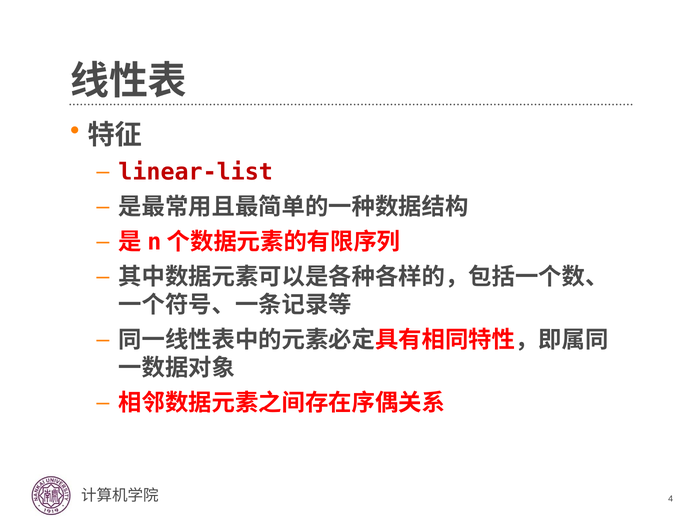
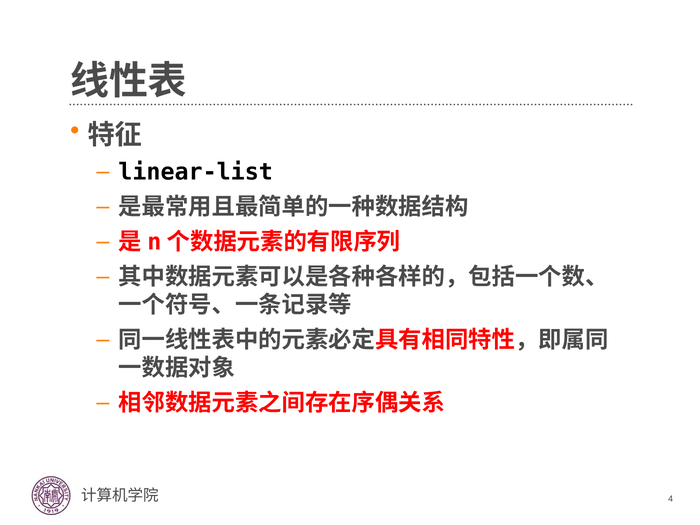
linear-list colour: red -> black
